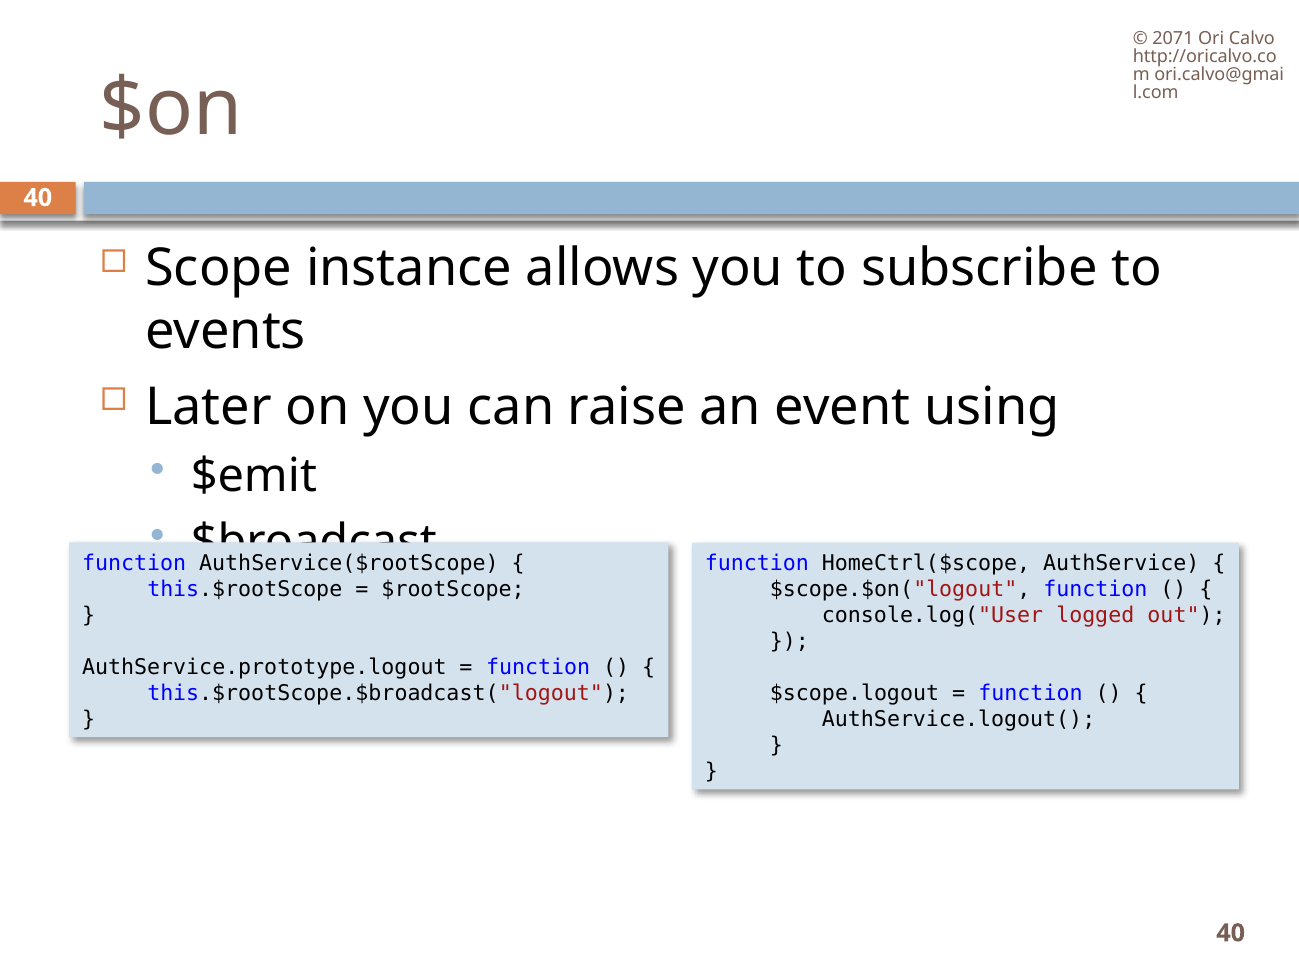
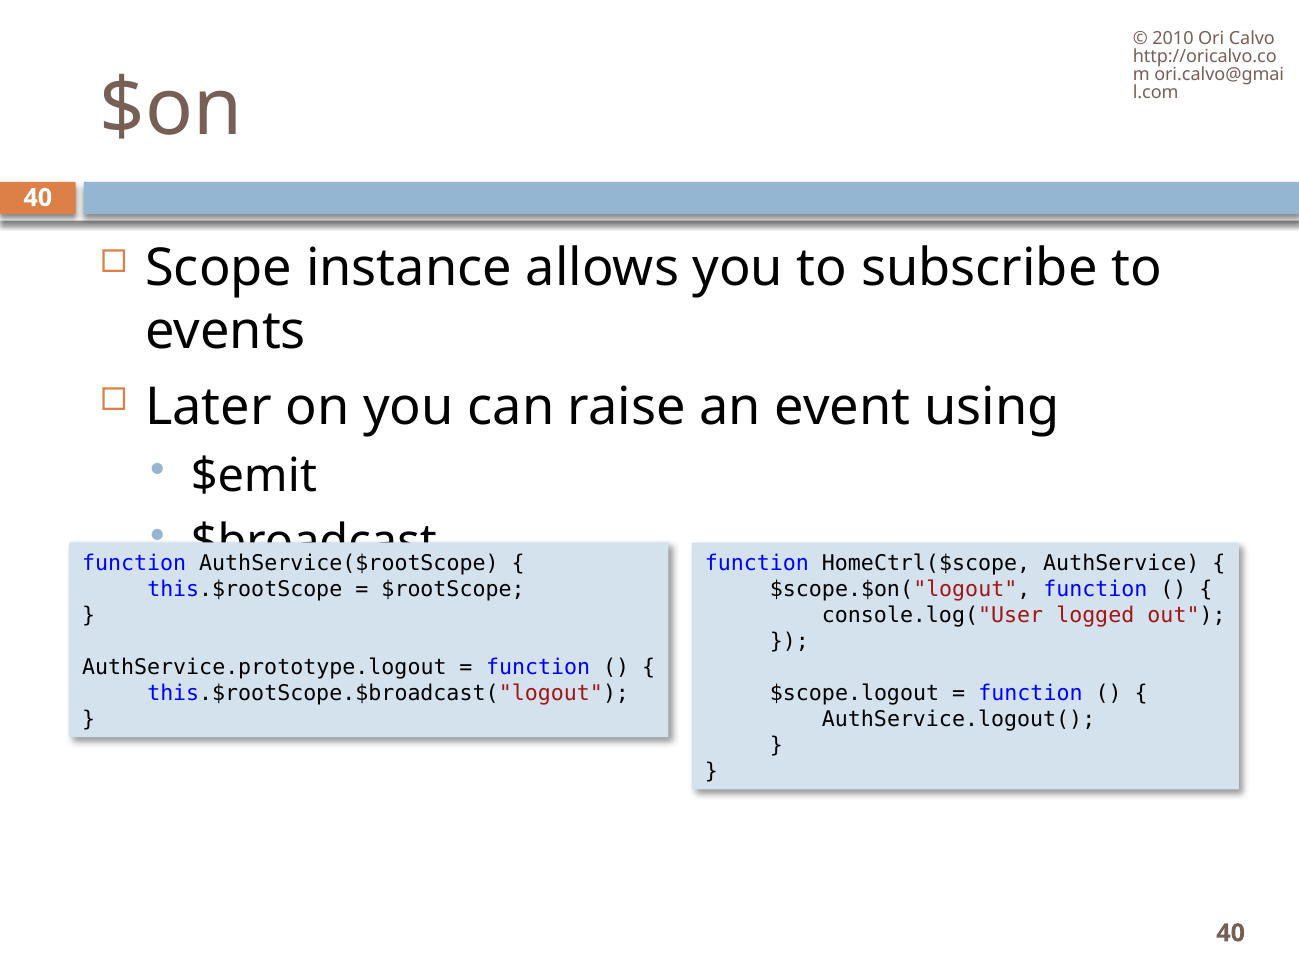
2071: 2071 -> 2010
